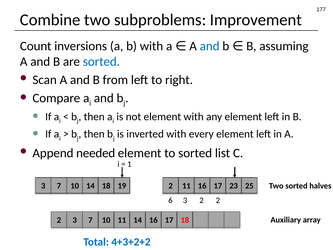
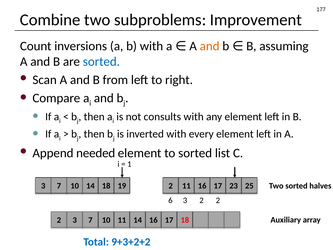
and at (210, 46) colour: blue -> orange
not element: element -> consults
4+3+2+2: 4+3+2+2 -> 9+3+2+2
